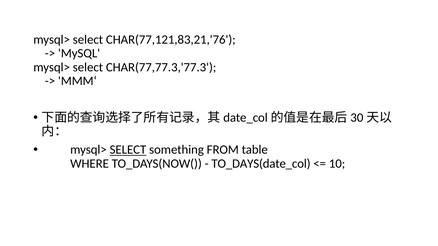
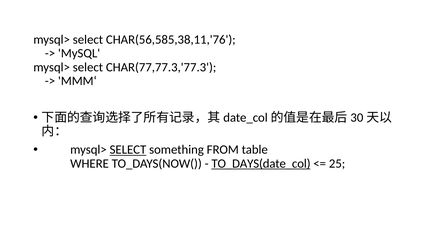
CHAR(77,121,83,21,'76: CHAR(77,121,83,21,'76 -> CHAR(56,585,38,11,'76
TO_DAYS(date_col underline: none -> present
10: 10 -> 25
